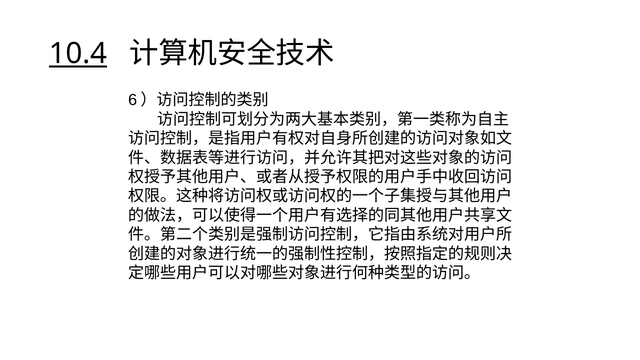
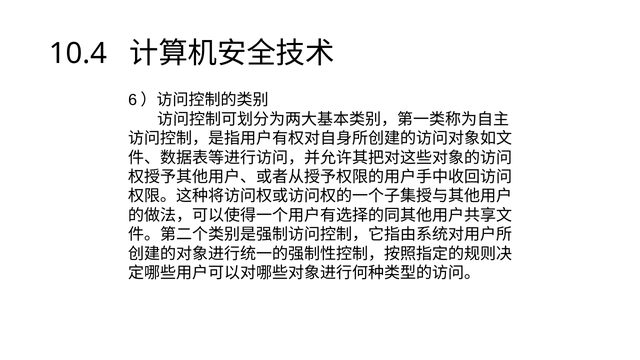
10.4 underline: present -> none
